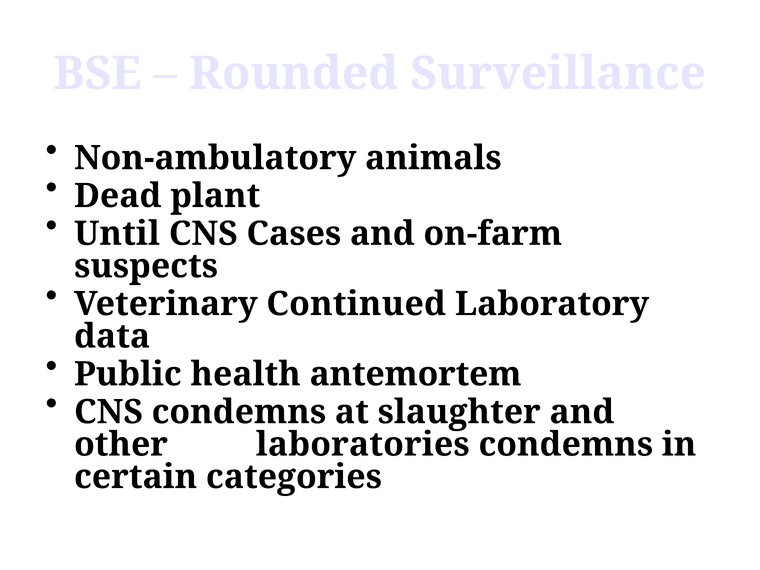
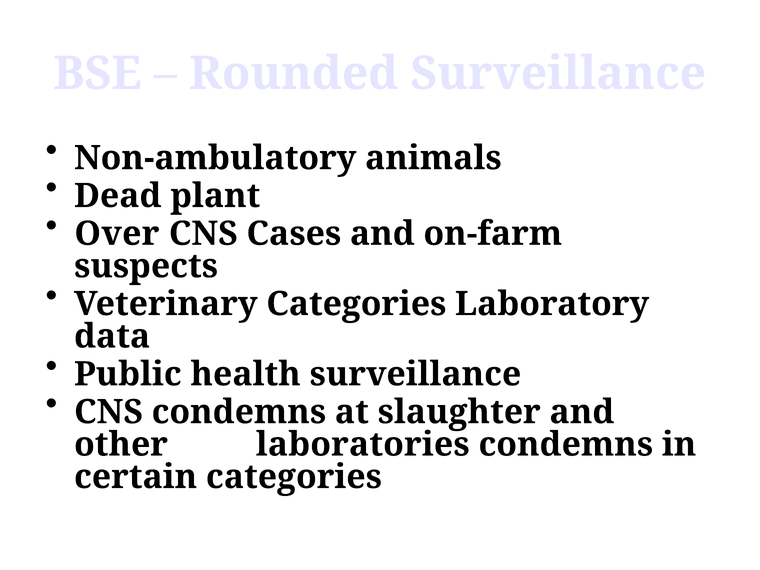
Until: Until -> Over
Veterinary Continued: Continued -> Categories
health antemortem: antemortem -> surveillance
